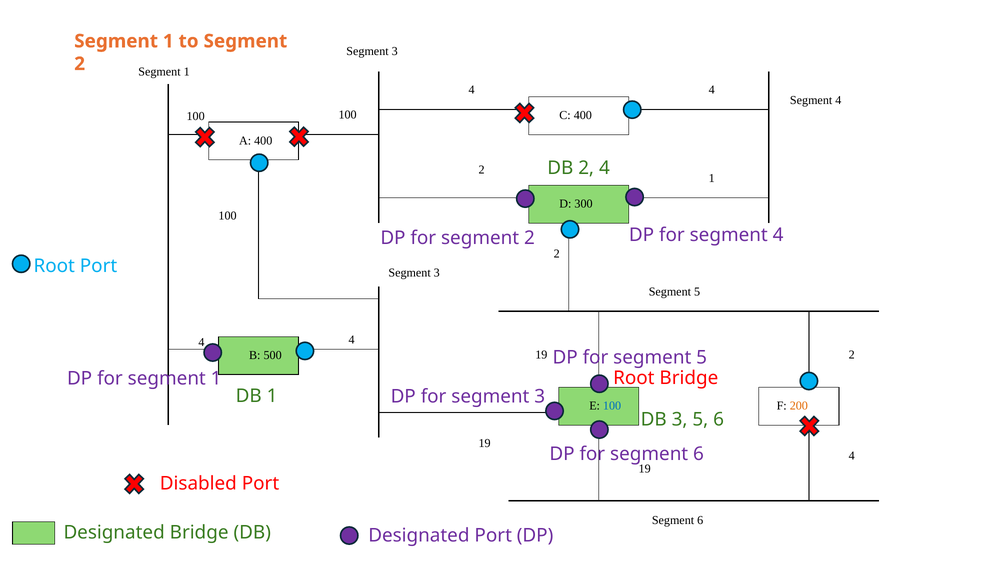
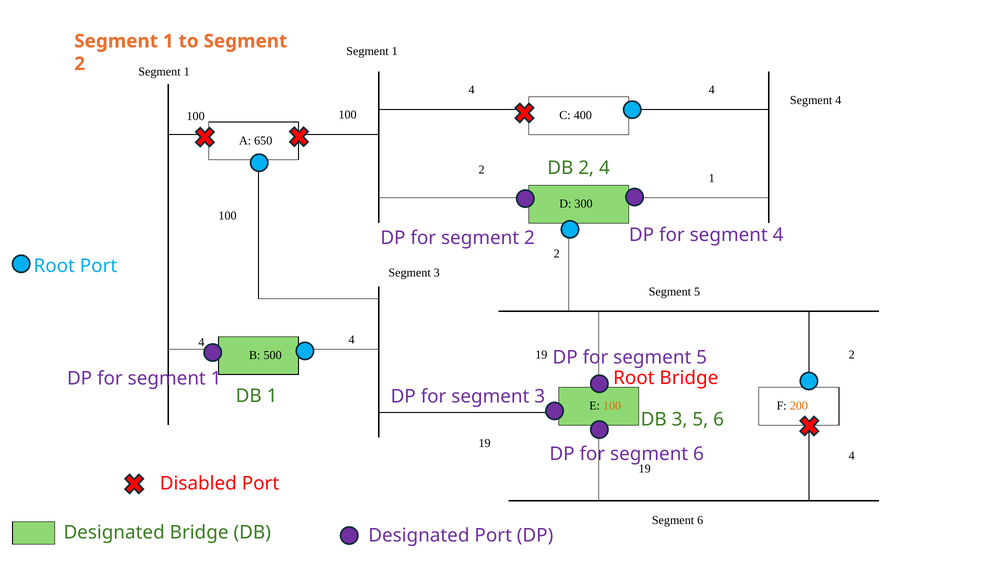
3 at (395, 51): 3 -> 1
A 400: 400 -> 650
100 at (612, 406) colour: blue -> orange
